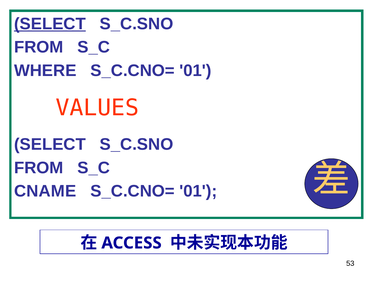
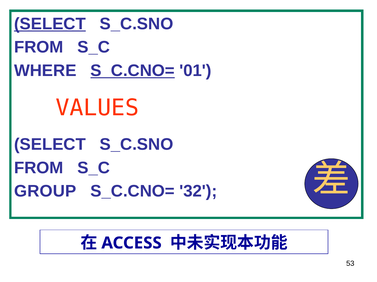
S_C.CNO= at (133, 71) underline: none -> present
CNAME: CNAME -> GROUP
01 at (198, 192): 01 -> 32
